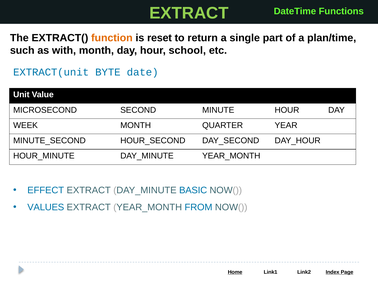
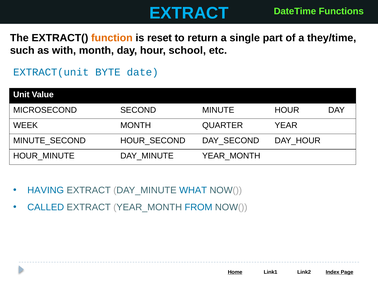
EXTRACT at (189, 13) colour: light green -> light blue
plan/time: plan/time -> they/time
EFFECT: EFFECT -> HAVING
BASIC: BASIC -> WHAT
VALUES: VALUES -> CALLED
